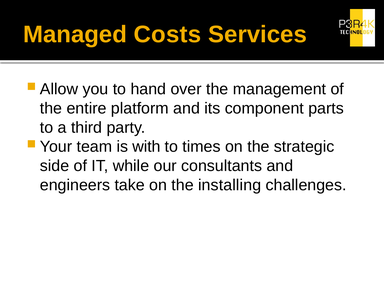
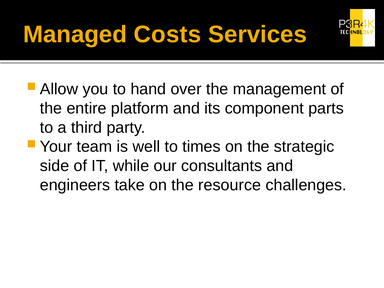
with: with -> well
installing: installing -> resource
